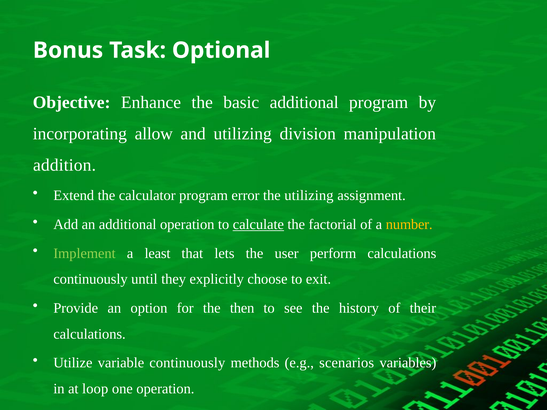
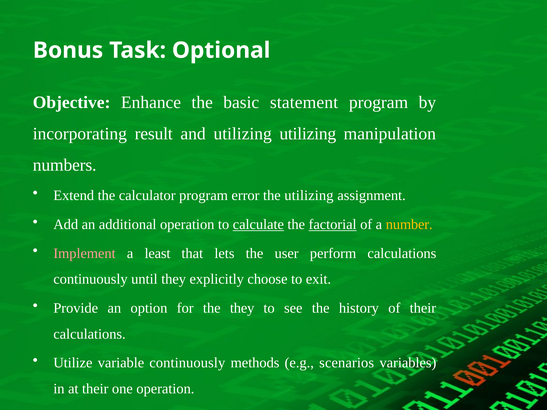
basic additional: additional -> statement
allow: allow -> result
utilizing division: division -> utilizing
addition: addition -> numbers
factorial underline: none -> present
Implement colour: light green -> pink
the then: then -> they
at loop: loop -> their
